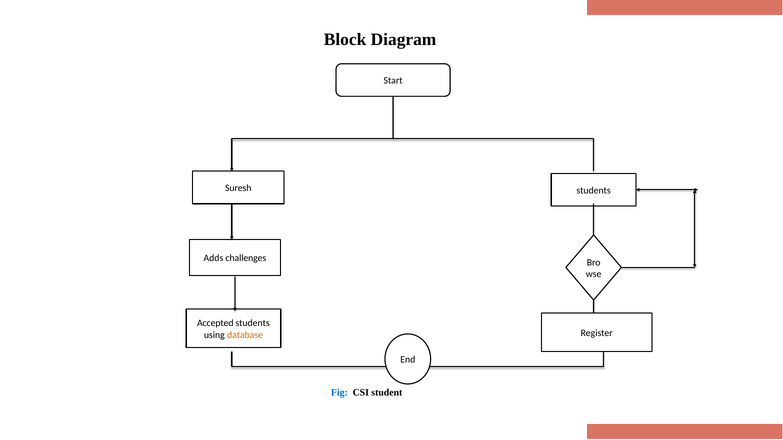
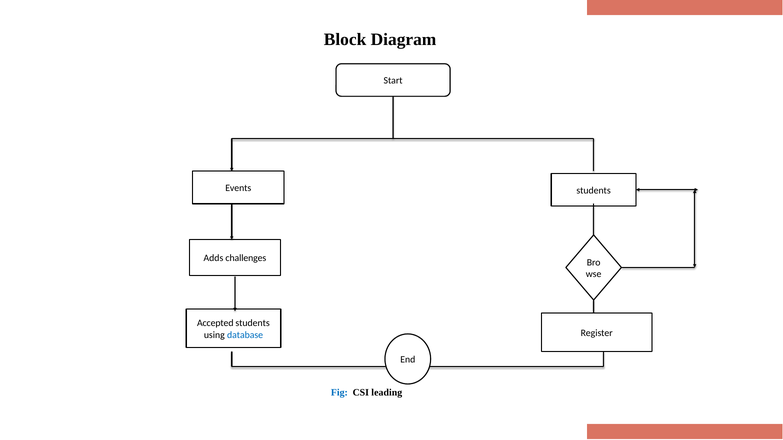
Suresh: Suresh -> Events
database colour: orange -> blue
student: student -> leading
